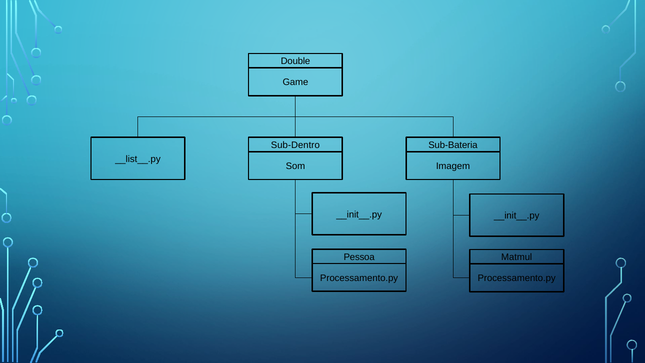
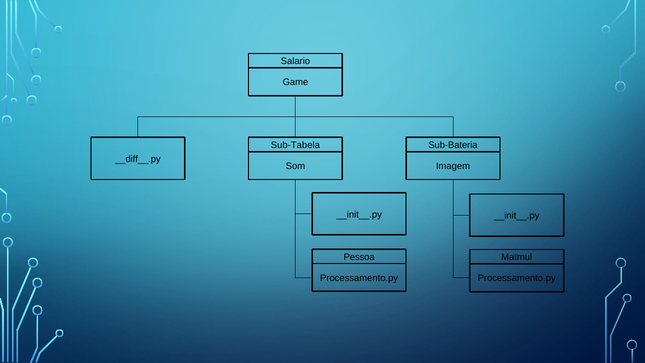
Double: Double -> Salario
Sub-Dentro: Sub-Dentro -> Sub-Tabela
__list__.py: __list__.py -> __diff__.py
